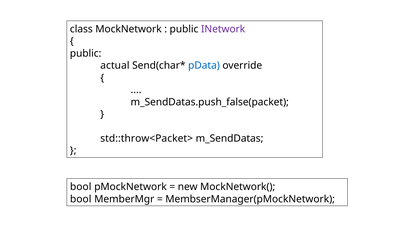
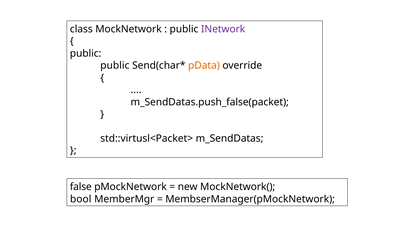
actual at (115, 65): actual -> public
pData colour: blue -> orange
std::throw<Packet>: std::throw<Packet> -> std::virtusl<Packet>
bool at (81, 187): bool -> false
